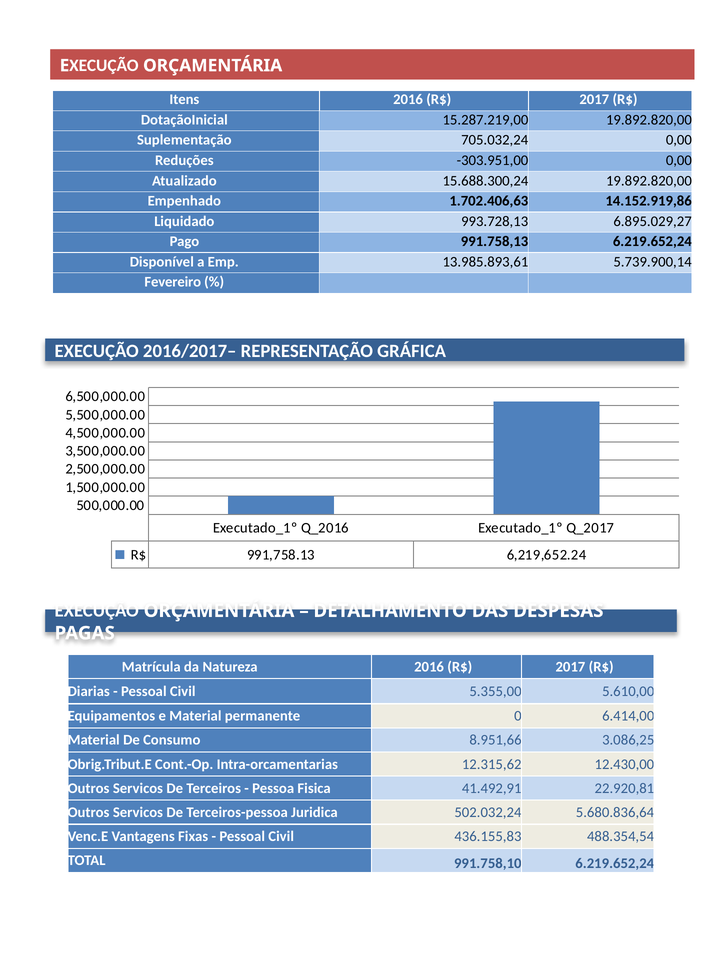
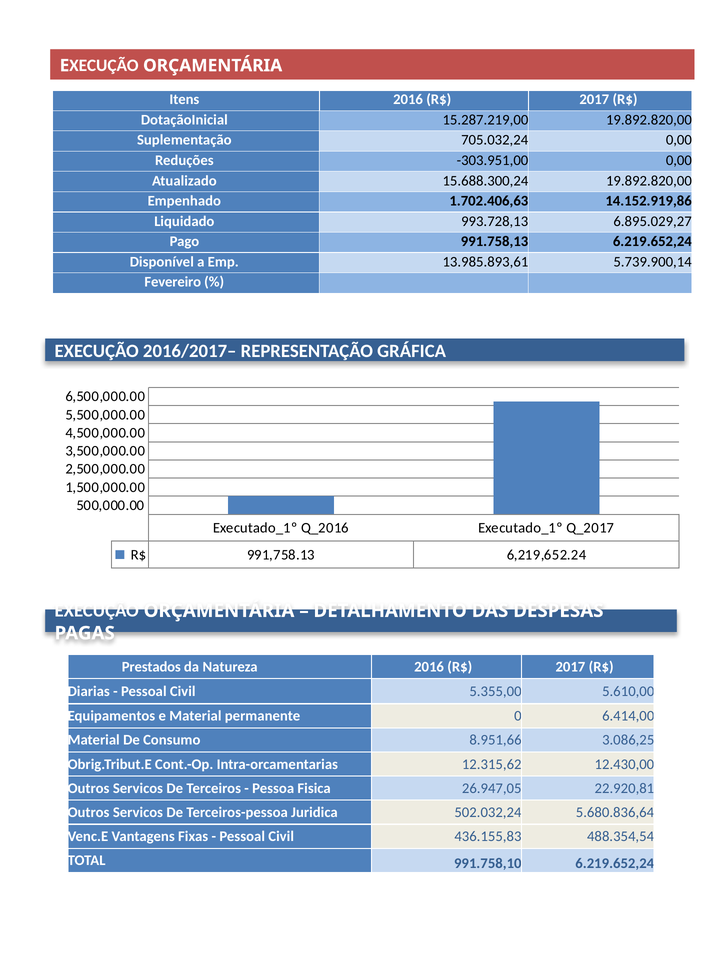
Matrícula: Matrícula -> Prestados
41.492,91: 41.492,91 -> 26.947,05
